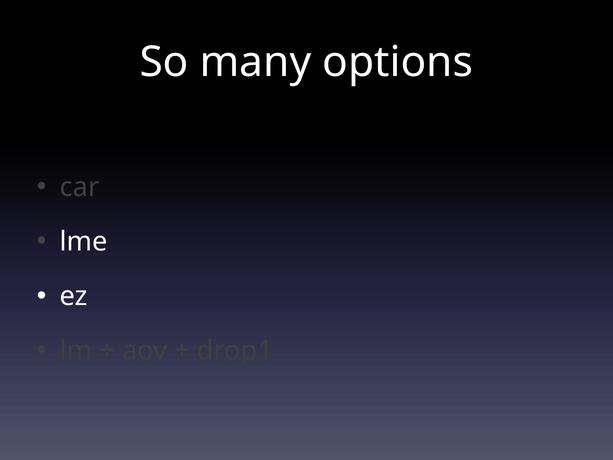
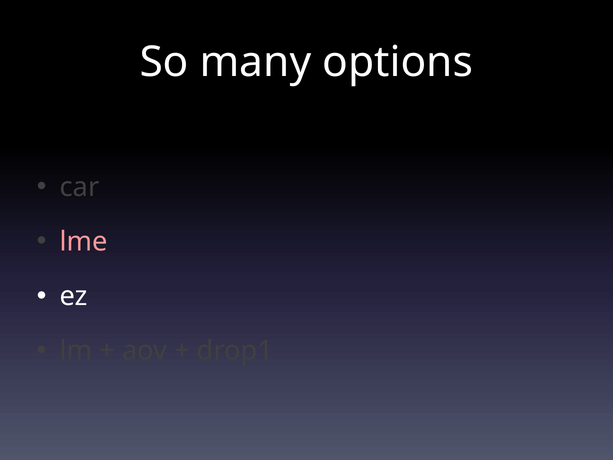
lme colour: white -> pink
